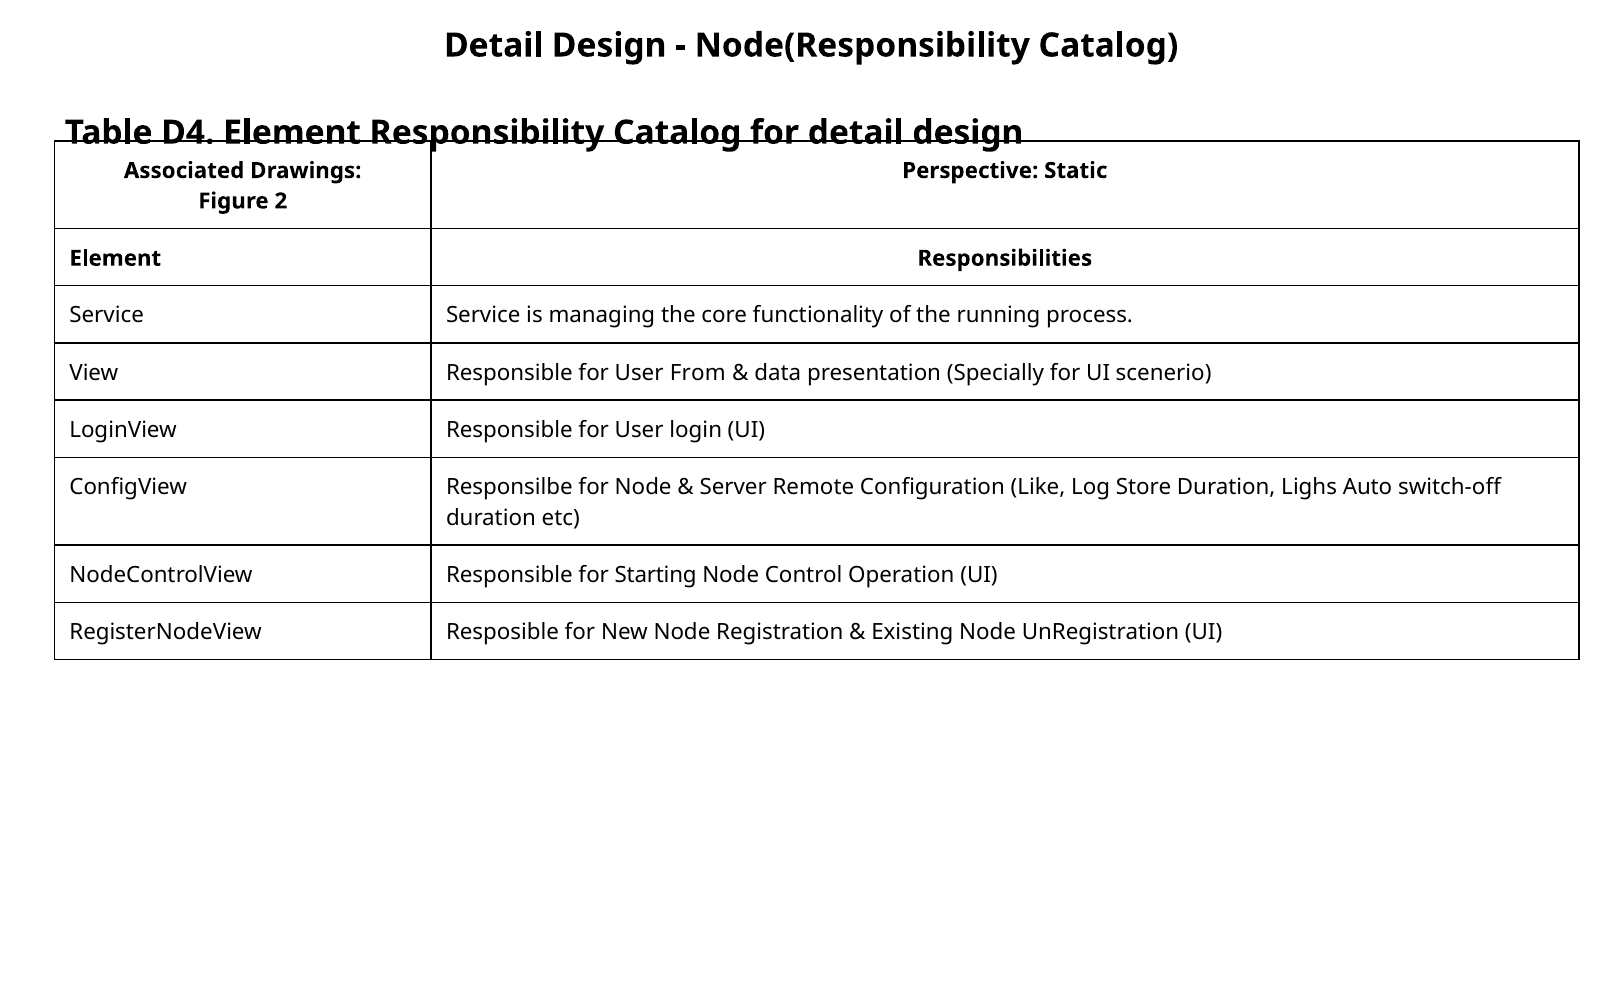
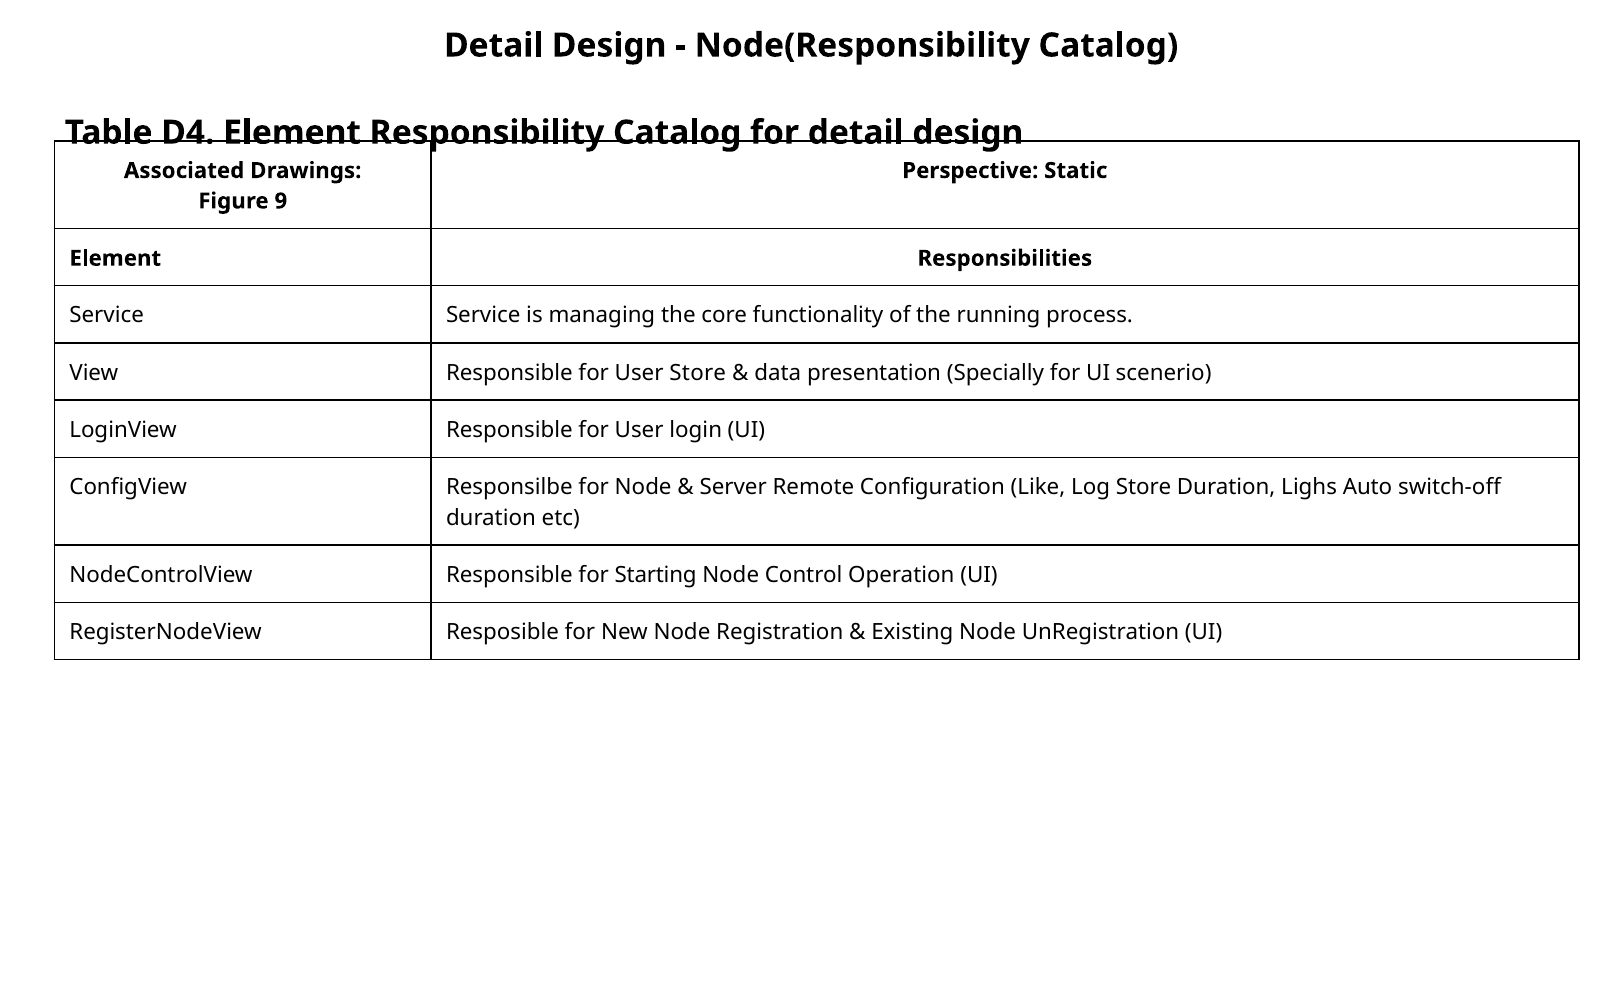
2: 2 -> 9
User From: From -> Store
